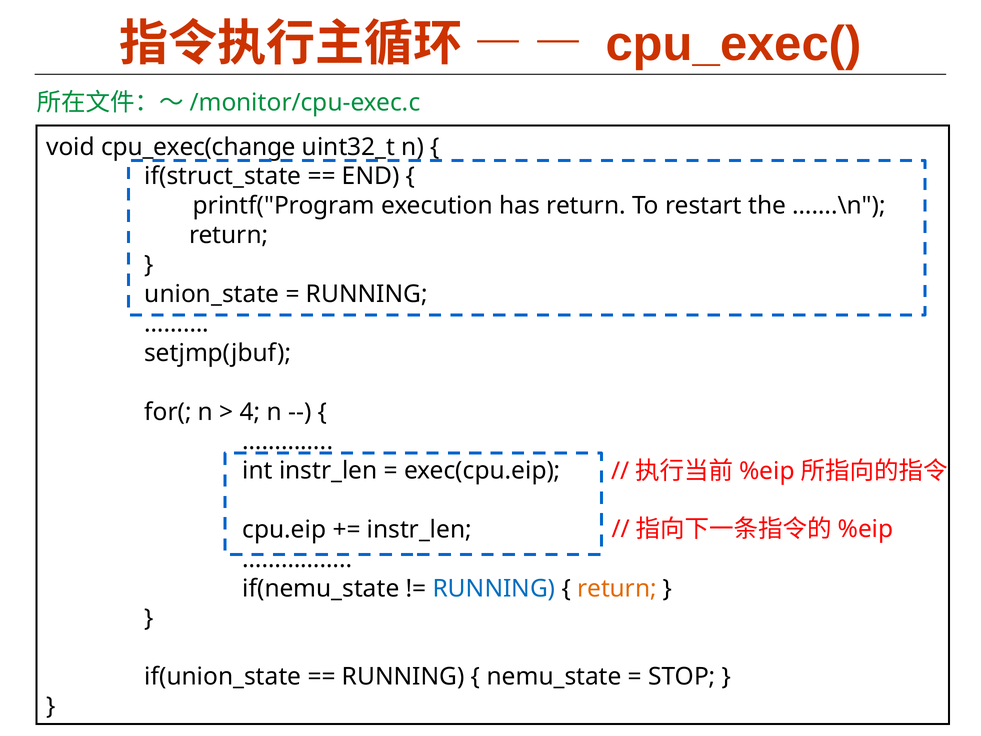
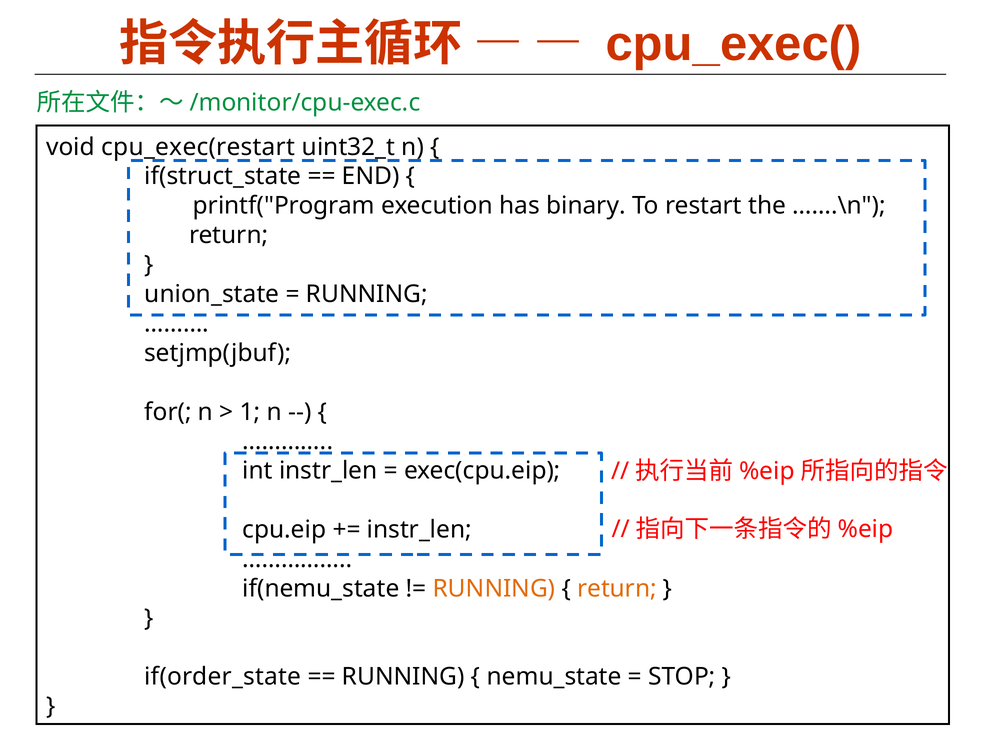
cpu_exec(change: cpu_exec(change -> cpu_exec(restart
has return: return -> binary
4: 4 -> 1
RUNNING at (494, 588) colour: blue -> orange
if(union_state: if(union_state -> if(order_state
